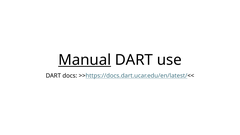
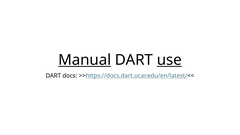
use underline: none -> present
